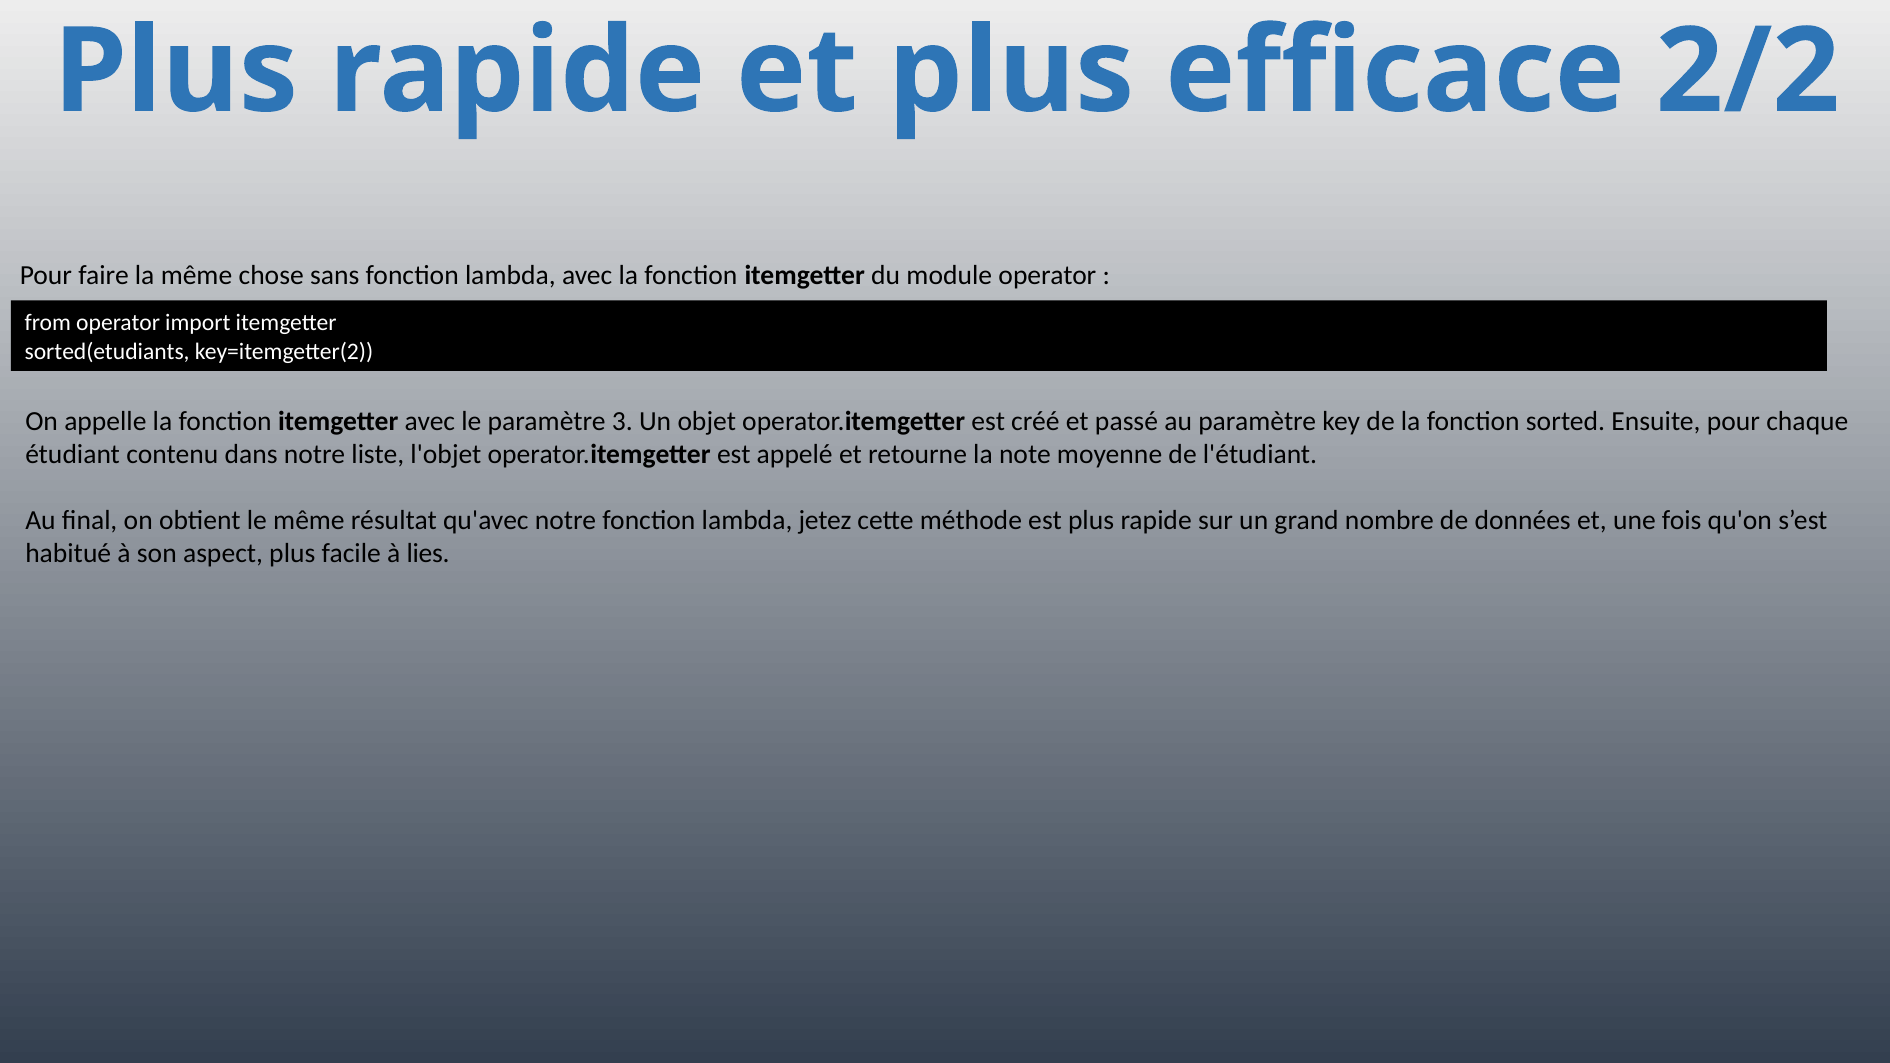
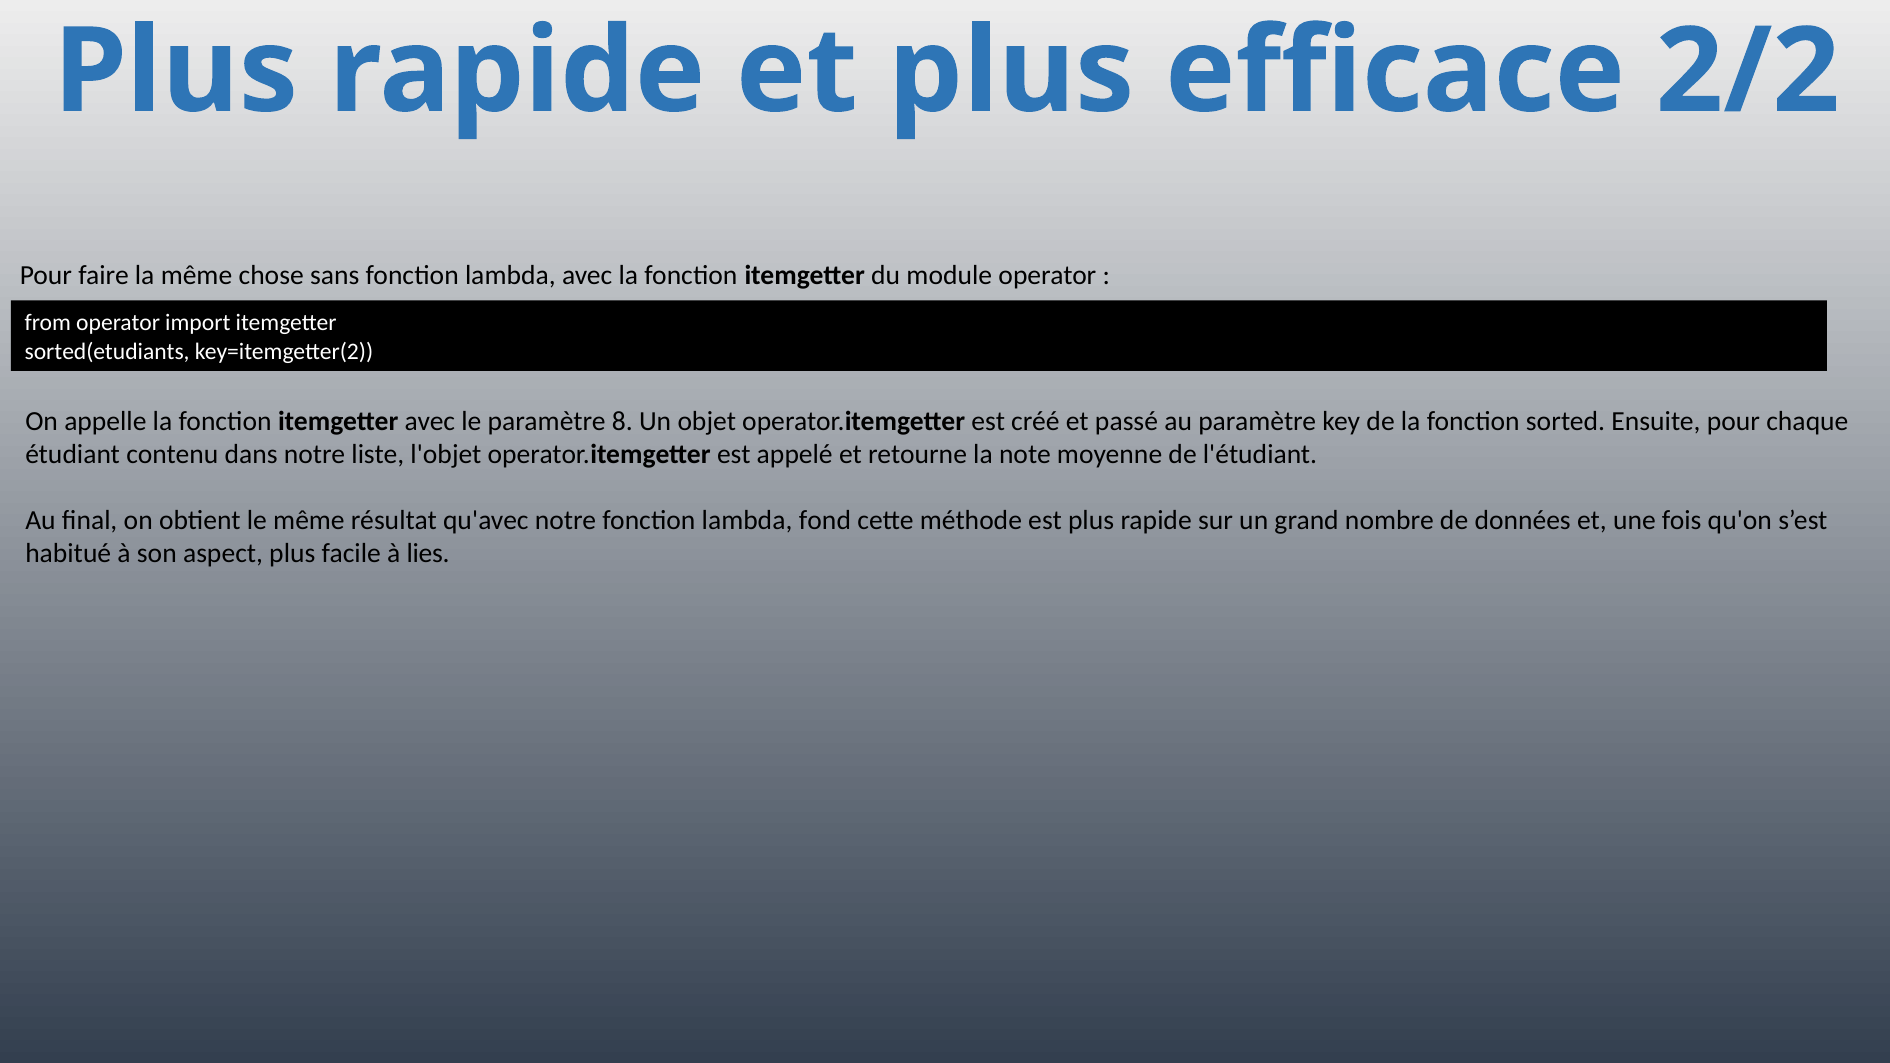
3: 3 -> 8
jetez: jetez -> fond
